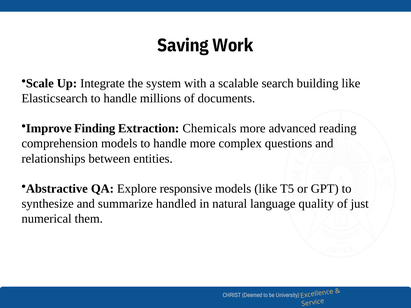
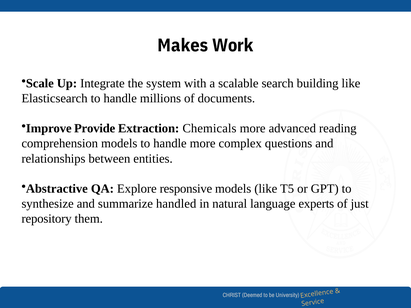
Saving: Saving -> Makes
Finding: Finding -> Provide
quality: quality -> experts
numerical: numerical -> repository
